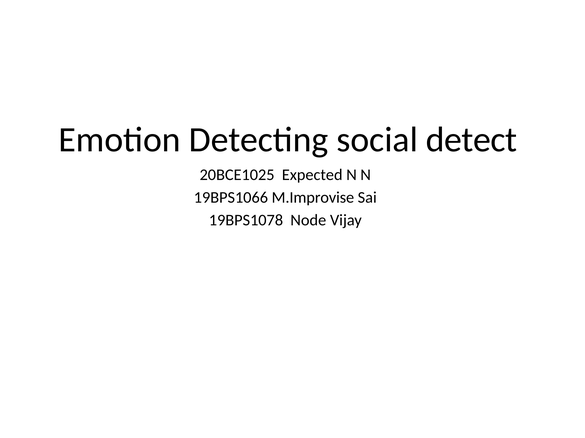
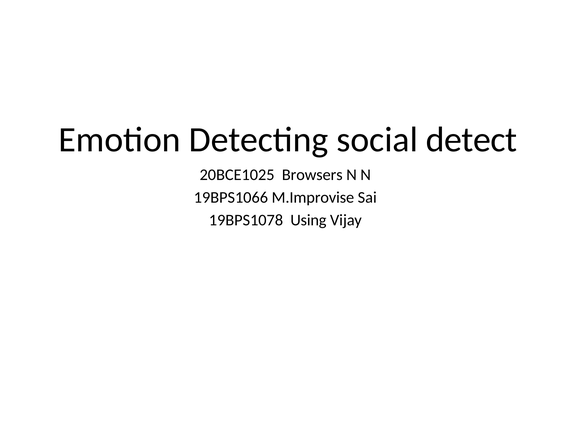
Expected: Expected -> Browsers
Node: Node -> Using
